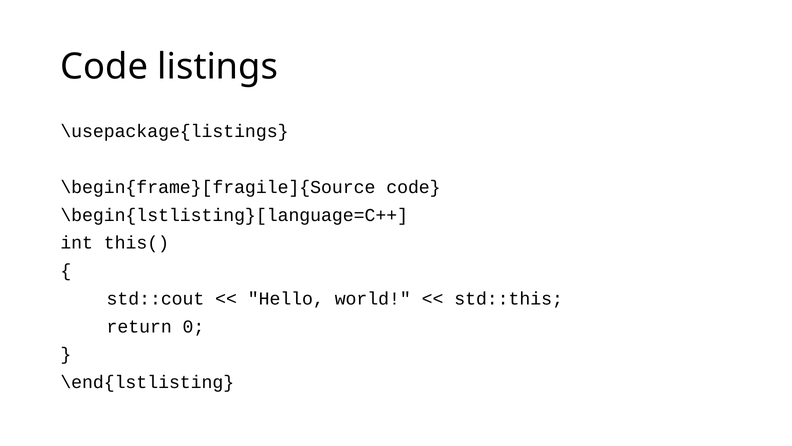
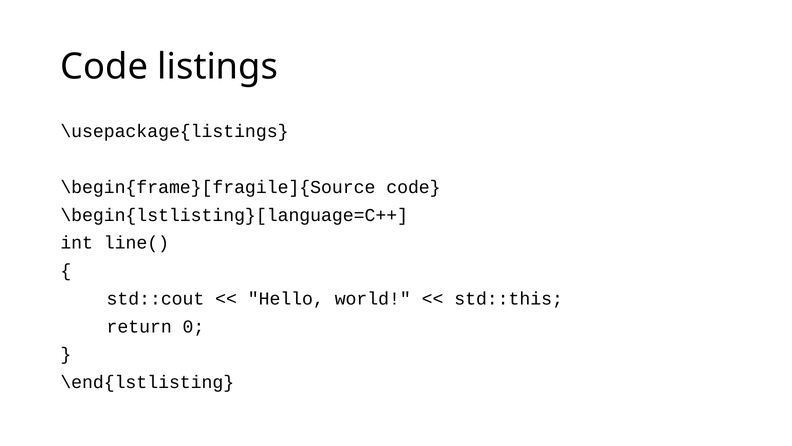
this(: this( -> line(
